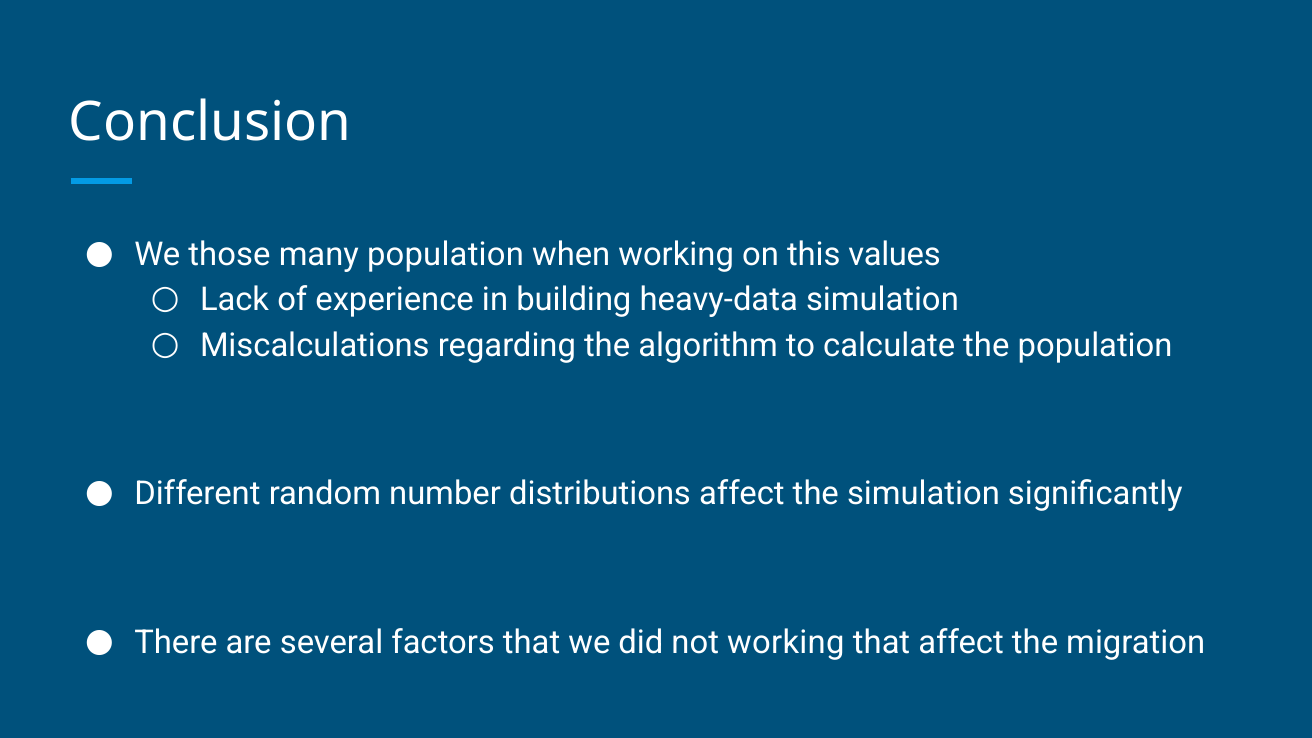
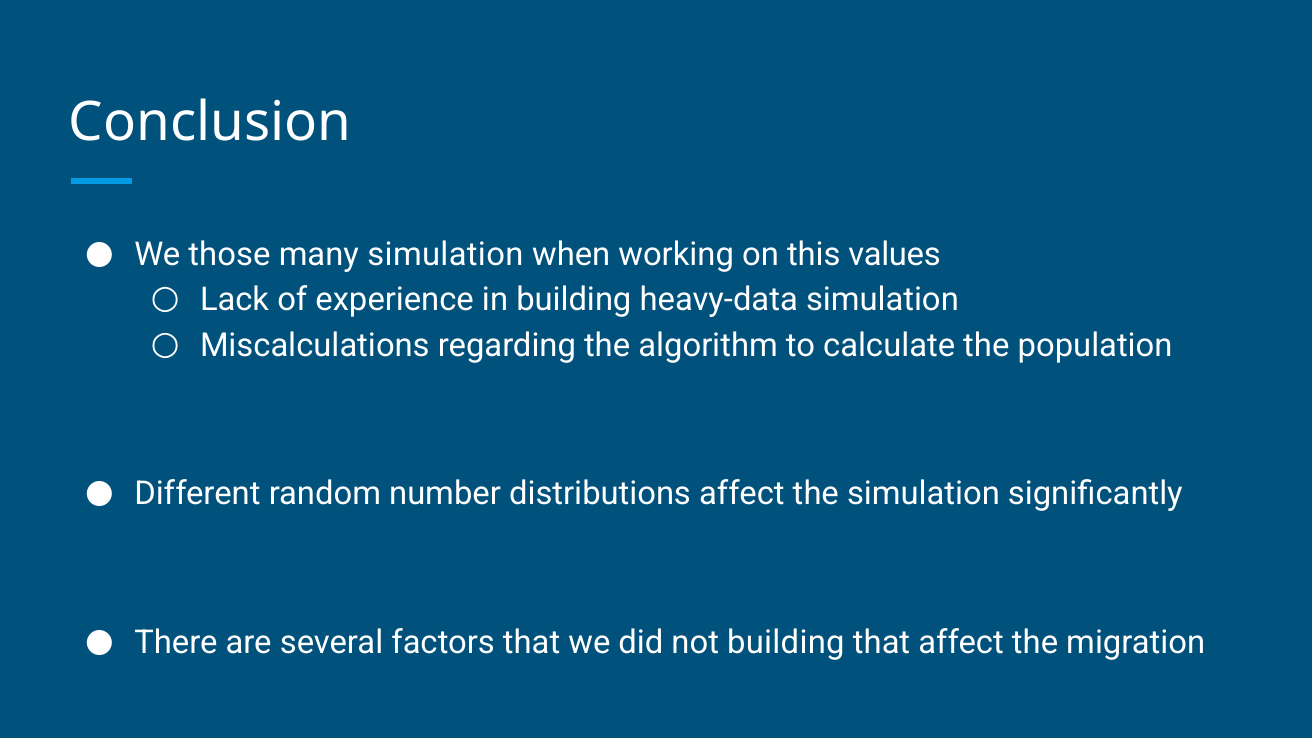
many population: population -> simulation
not working: working -> building
